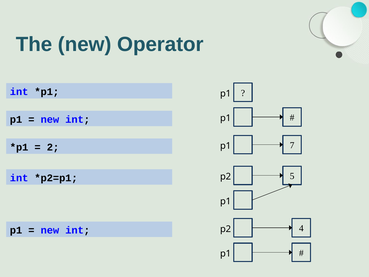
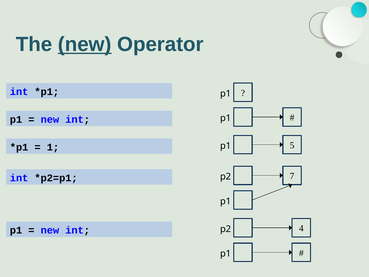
new at (85, 44) underline: none -> present
7: 7 -> 5
2: 2 -> 1
5: 5 -> 7
